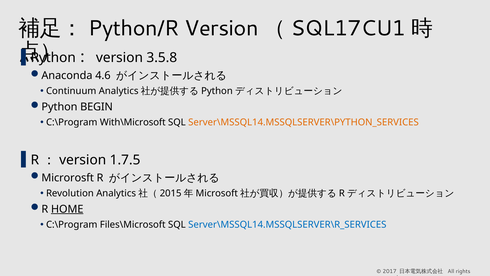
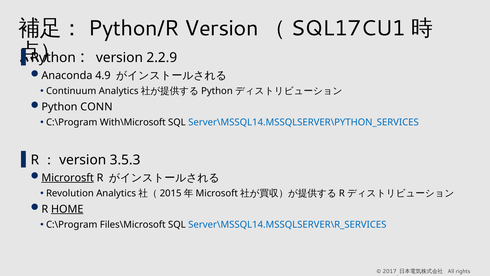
3.5.8: 3.5.8 -> 2.2.9
4.6: 4.6 -> 4.9
BEGIN: BEGIN -> CONN
Server\MSSQL14.MSSQLSERVER\PYTHON_SERVICES colour: orange -> blue
1.7.5: 1.7.5 -> 3.5.3
Microrosft underline: none -> present
